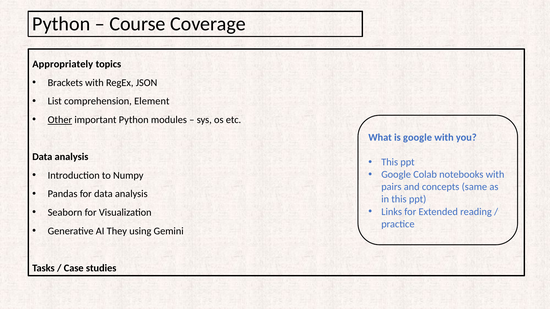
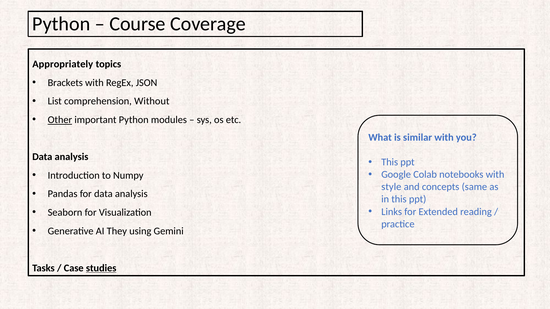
Element: Element -> Without
is google: google -> similar
pairs: pairs -> style
studies underline: none -> present
